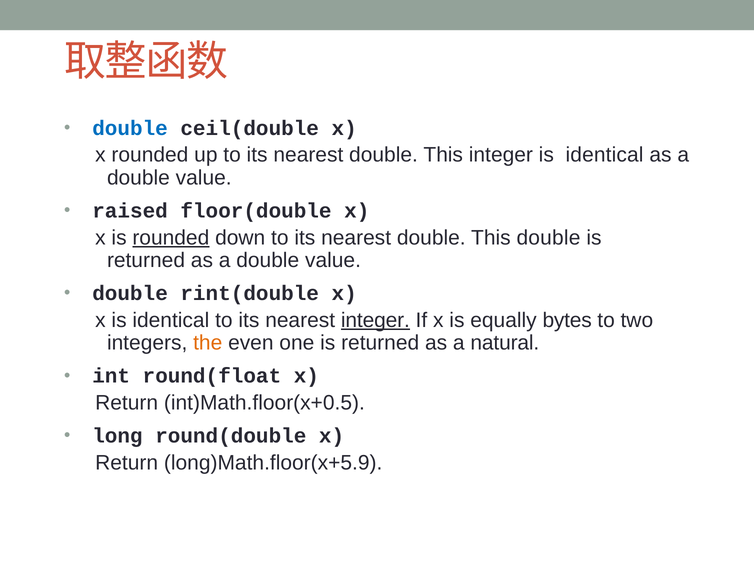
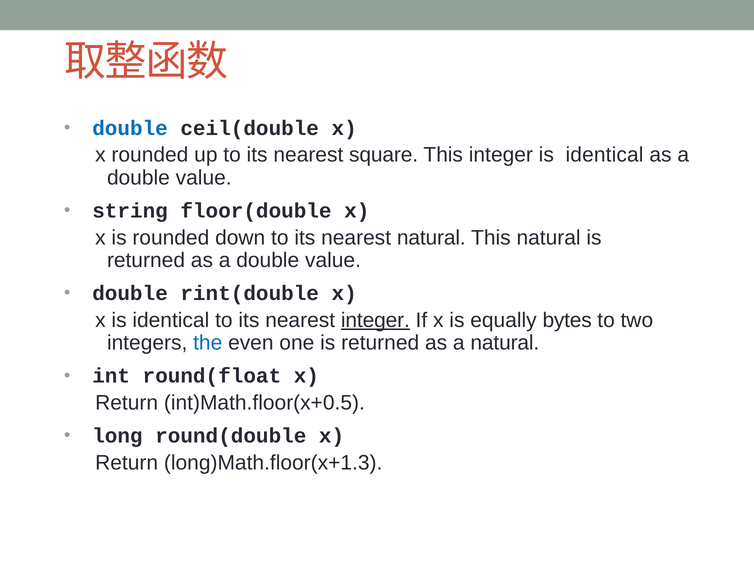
double at (384, 155): double -> square
raised: raised -> string
rounded at (171, 237) underline: present -> none
double at (431, 237): double -> natural
This double: double -> natural
the colour: orange -> blue
long)Math.floor(x+5.9: long)Math.floor(x+5.9 -> long)Math.floor(x+1.3
